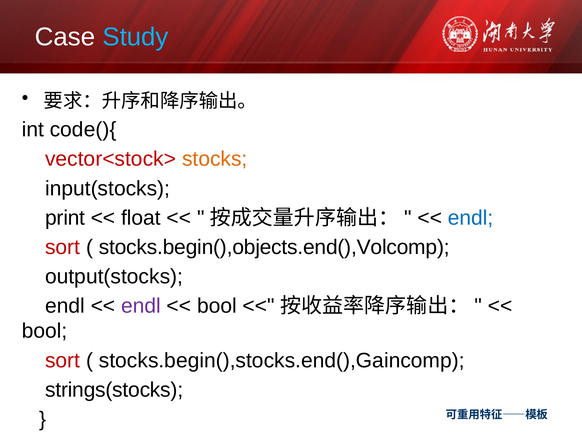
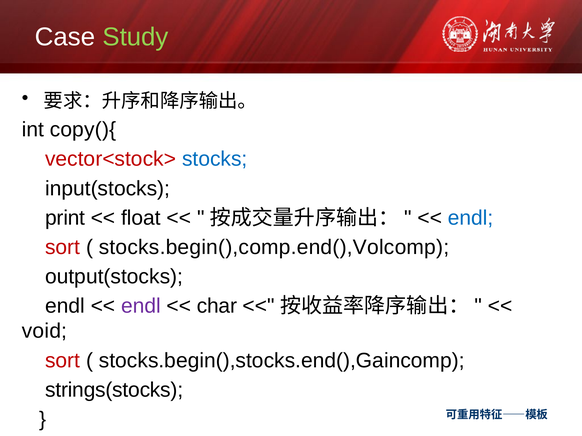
Study colour: light blue -> light green
code(){: code(){ -> copy(){
stocks colour: orange -> blue
stocks.begin(),objects.end(),Volcomp: stocks.begin(),objects.end(),Volcomp -> stocks.begin(),comp.end(),Volcomp
bool at (217, 306): bool -> char
bool at (45, 331): bool -> void
